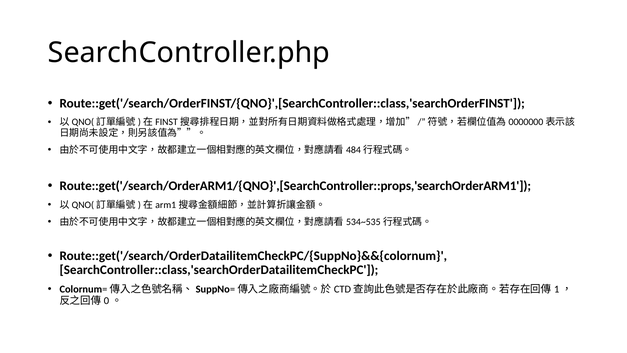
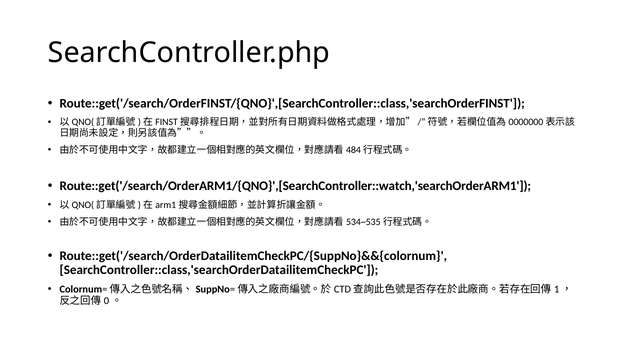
Route::get('/search/OrderARM1/{QNO}',[SearchController::props,'searchOrderARM1: Route::get('/search/OrderARM1/{QNO}',[SearchController::props,'searchOrderARM1 -> Route::get('/search/OrderARM1/{QNO}',[SearchController::watch,'searchOrderARM1
